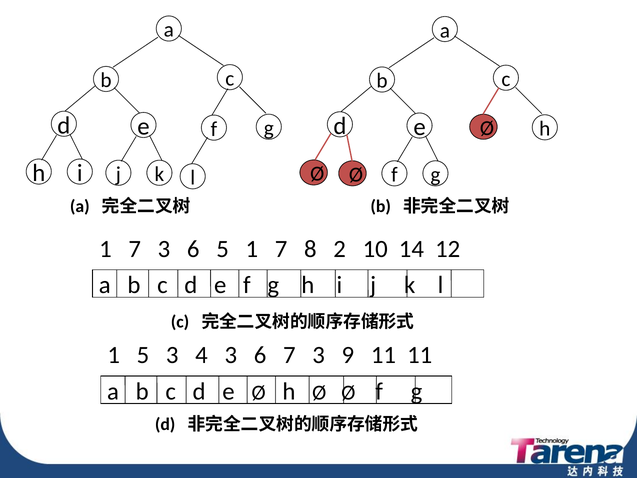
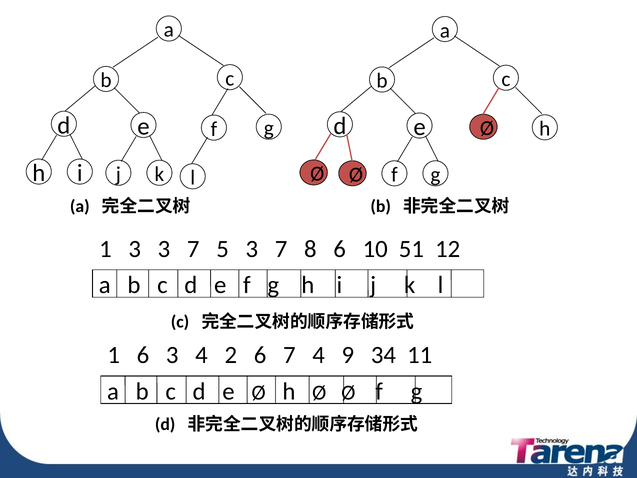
7 at (135, 249): 7 -> 3
6 at (193, 249): 6 -> 7
5 1: 1 -> 3
8 2: 2 -> 6
14: 14 -> 51
1 5: 5 -> 6
4 3: 3 -> 2
6 7 3: 3 -> 4
9 11: 11 -> 34
